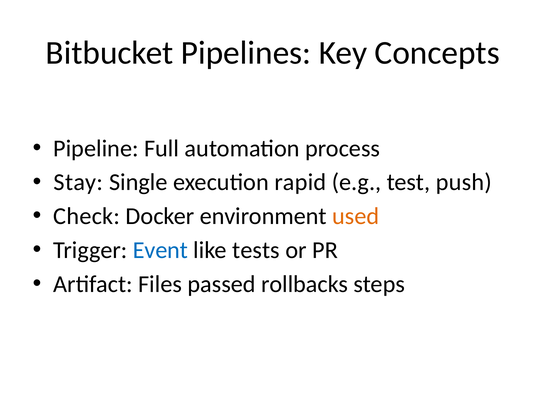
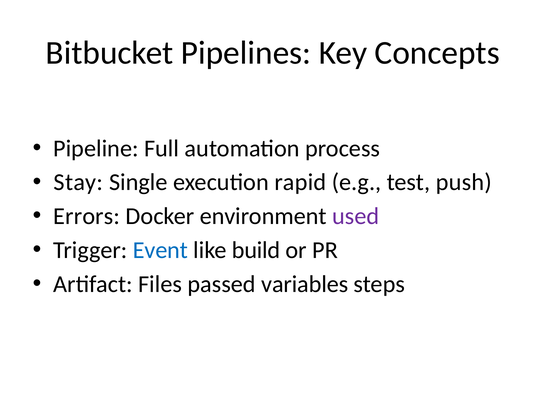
Check: Check -> Errors
used colour: orange -> purple
tests: tests -> build
rollbacks: rollbacks -> variables
